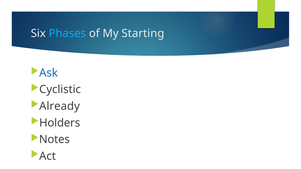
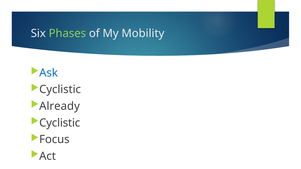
Phases colour: light blue -> light green
Starting: Starting -> Mobility
Holders at (60, 123): Holders -> Cyclistic
Notes: Notes -> Focus
